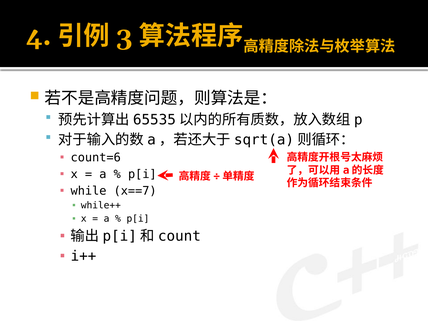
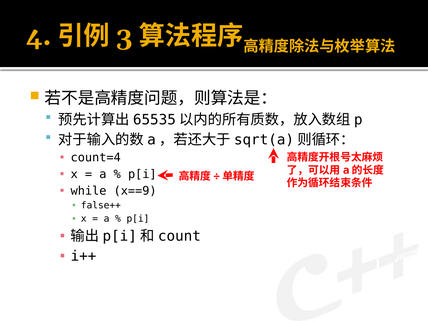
count=6: count=6 -> count=4
x==7: x==7 -> x==9
while++: while++ -> false++
